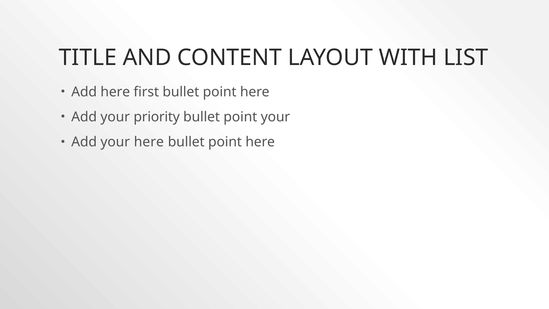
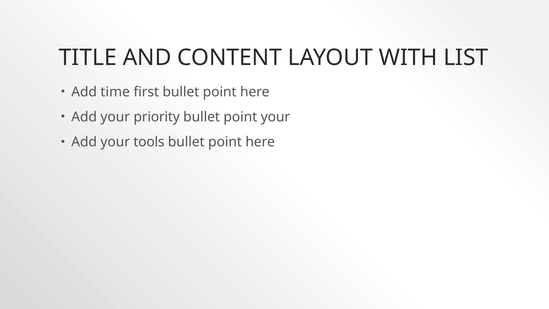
Add here: here -> time
your here: here -> tools
